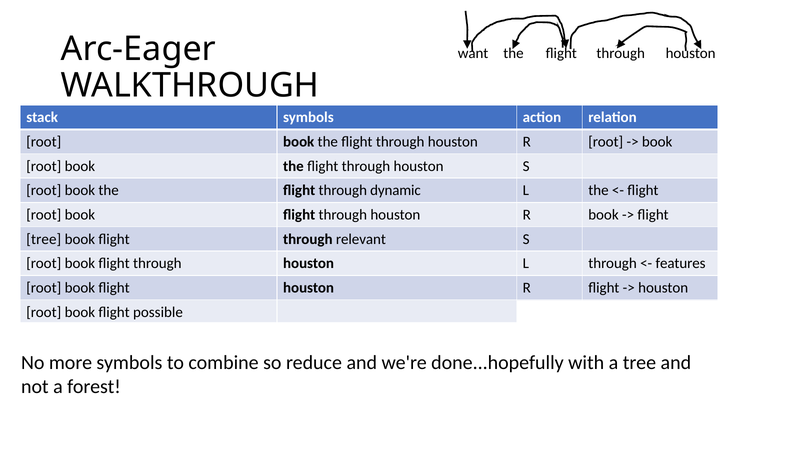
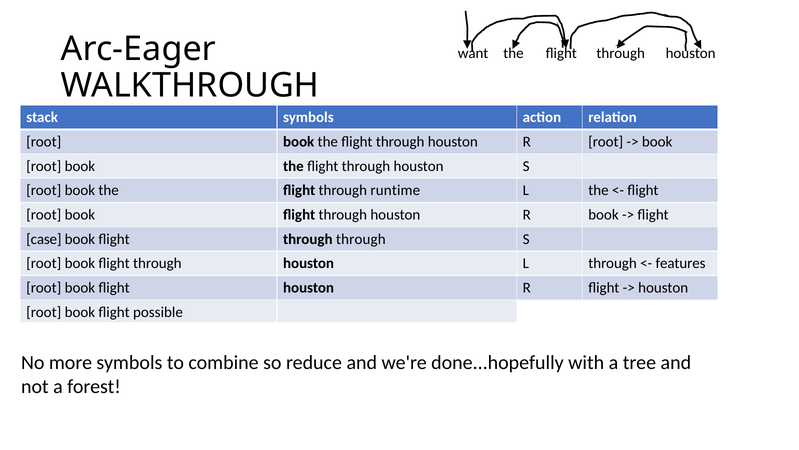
dynamic: dynamic -> runtime
tree at (44, 239): tree -> case
through relevant: relevant -> through
